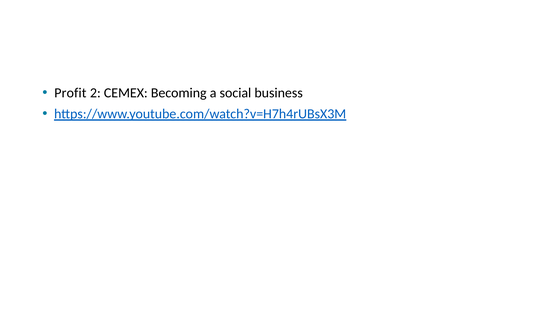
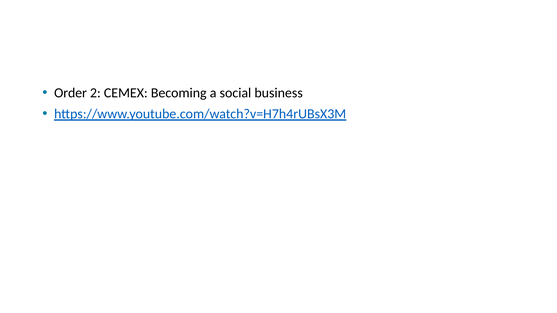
Profit: Profit -> Order
